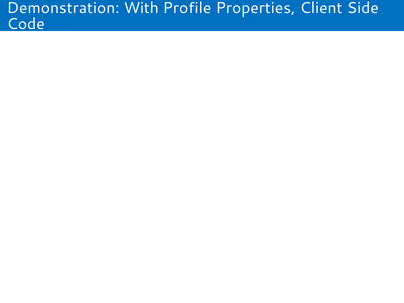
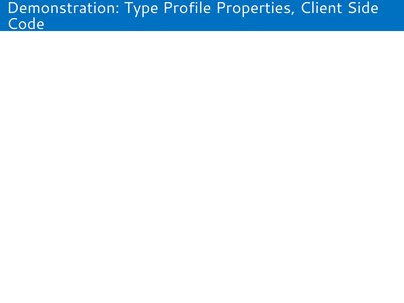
With: With -> Type
